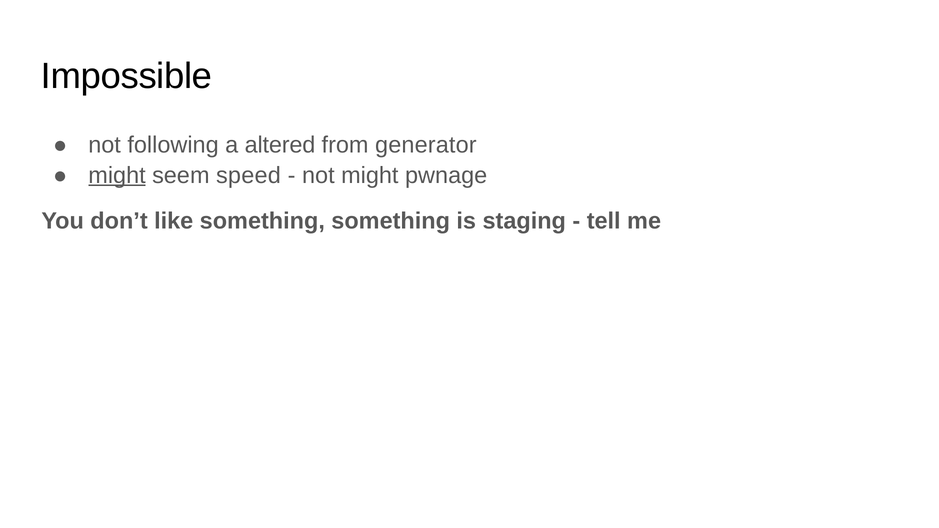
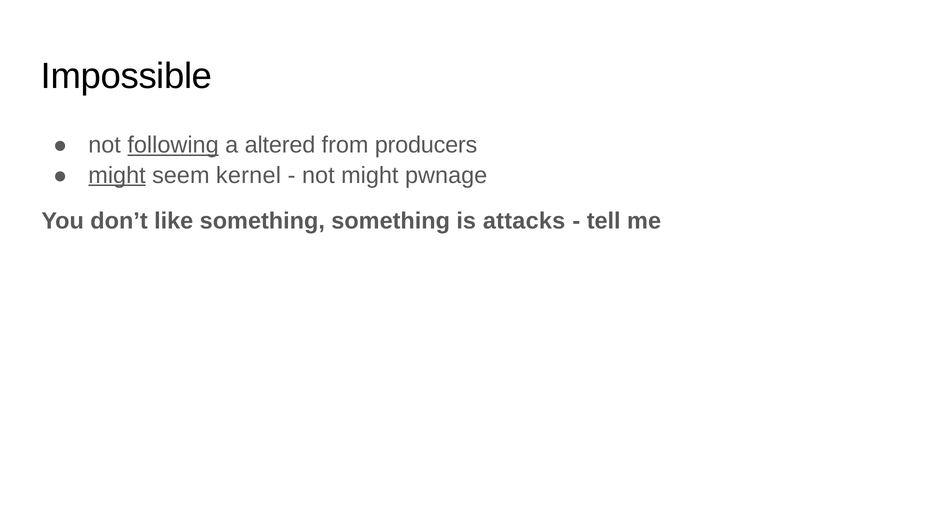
following underline: none -> present
generator: generator -> producers
speed: speed -> kernel
staging: staging -> attacks
